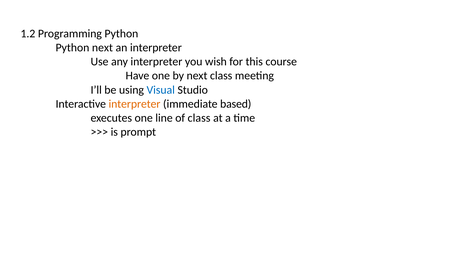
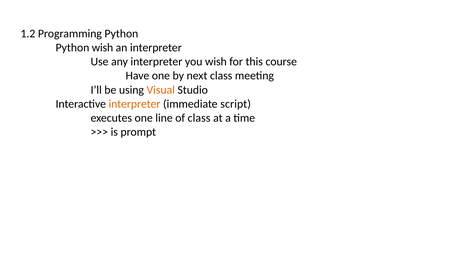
Python next: next -> wish
Visual colour: blue -> orange
based: based -> script
